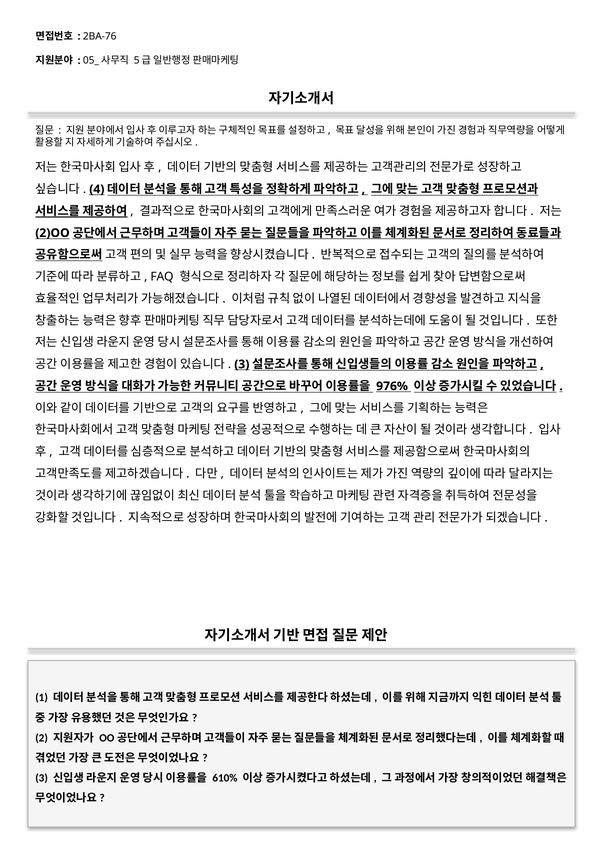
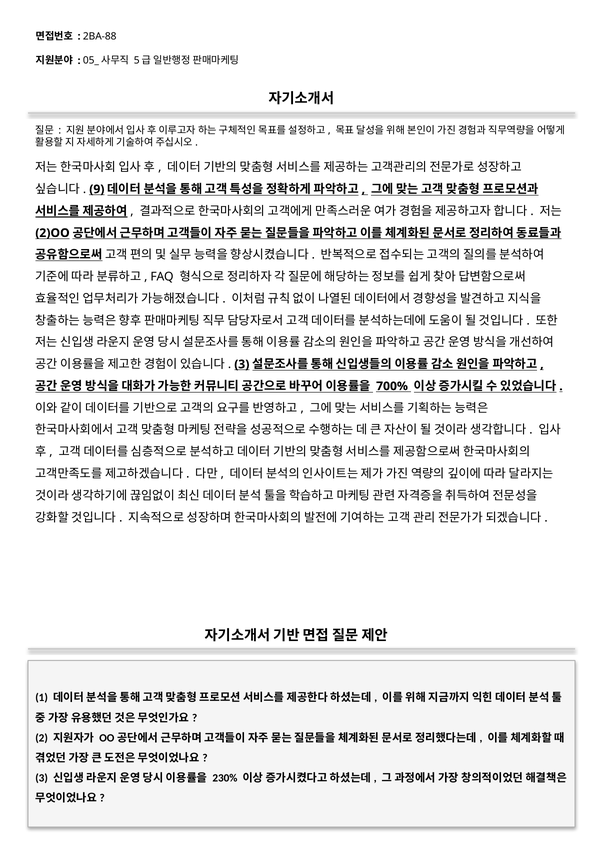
2BA-76: 2BA-76 -> 2BA-88
4: 4 -> 9
976%: 976% -> 700%
610%: 610% -> 230%
